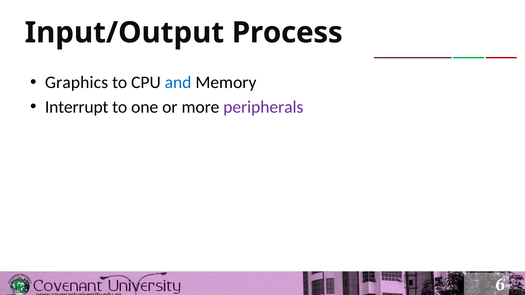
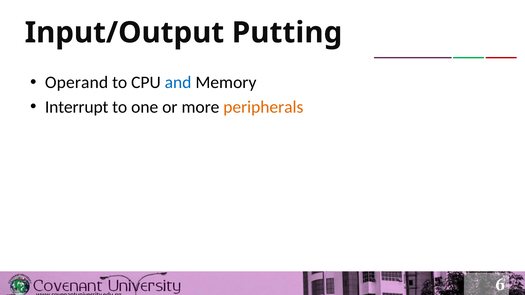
Process: Process -> Putting
Graphics: Graphics -> Operand
peripherals colour: purple -> orange
